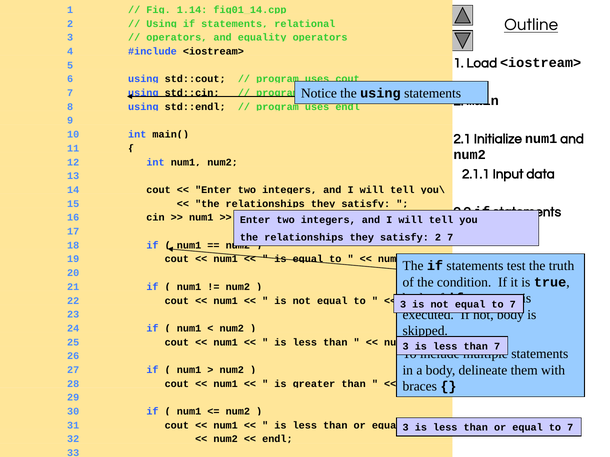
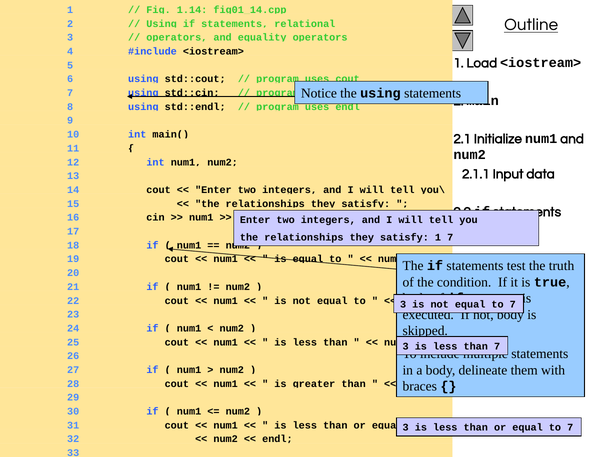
satisfy 2: 2 -> 1
